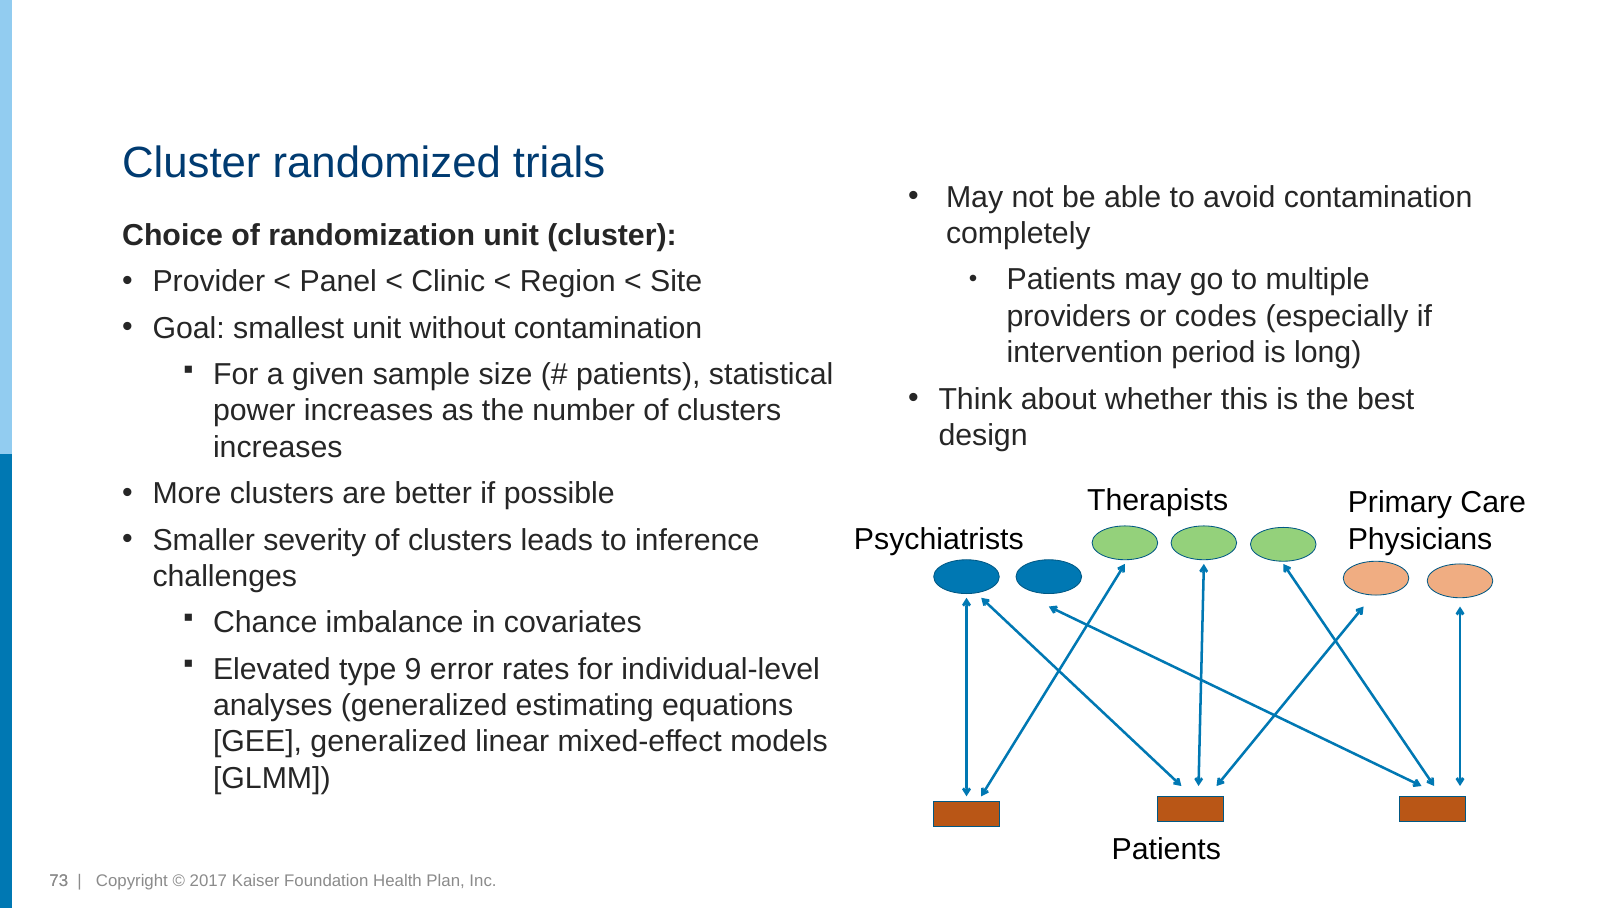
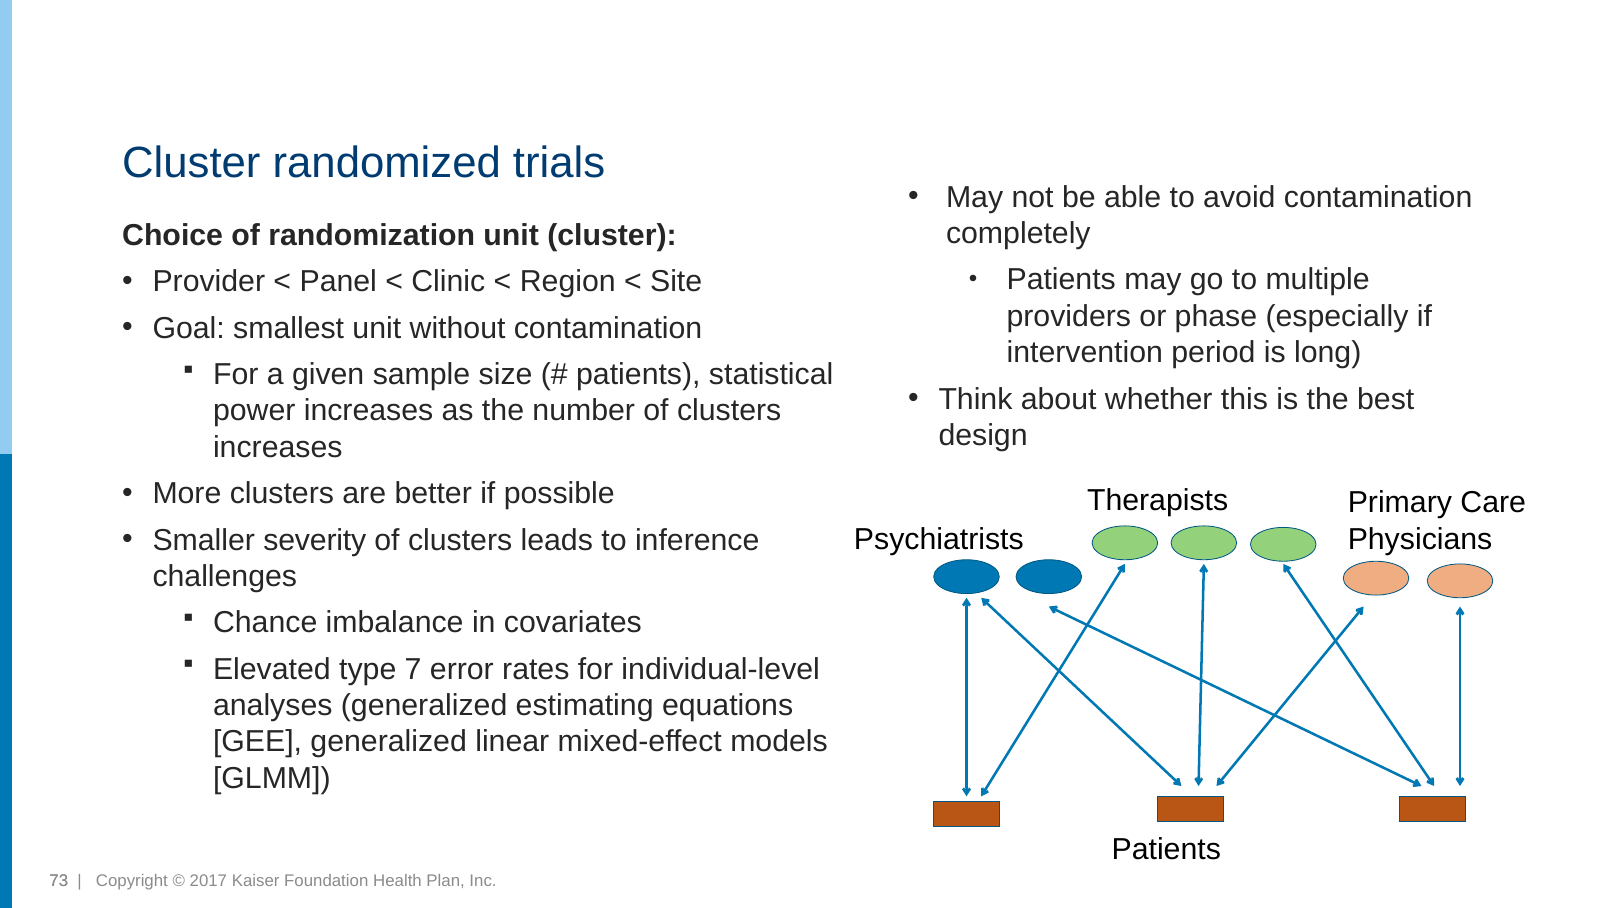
codes: codes -> phase
9: 9 -> 7
